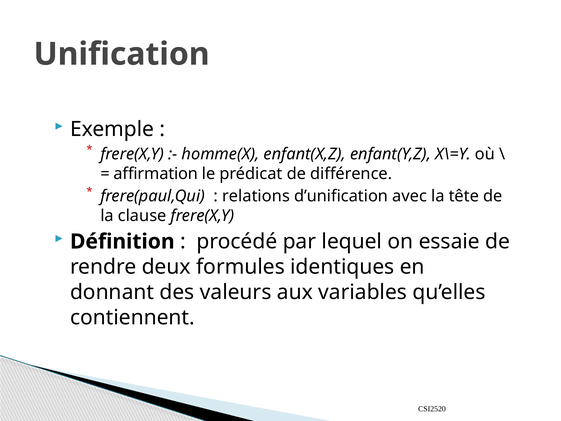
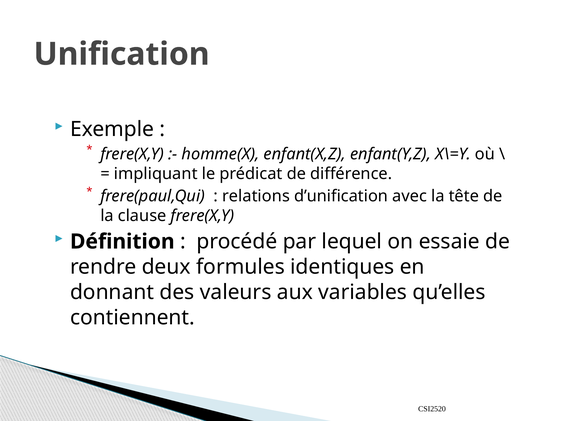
affirmation: affirmation -> impliquant
